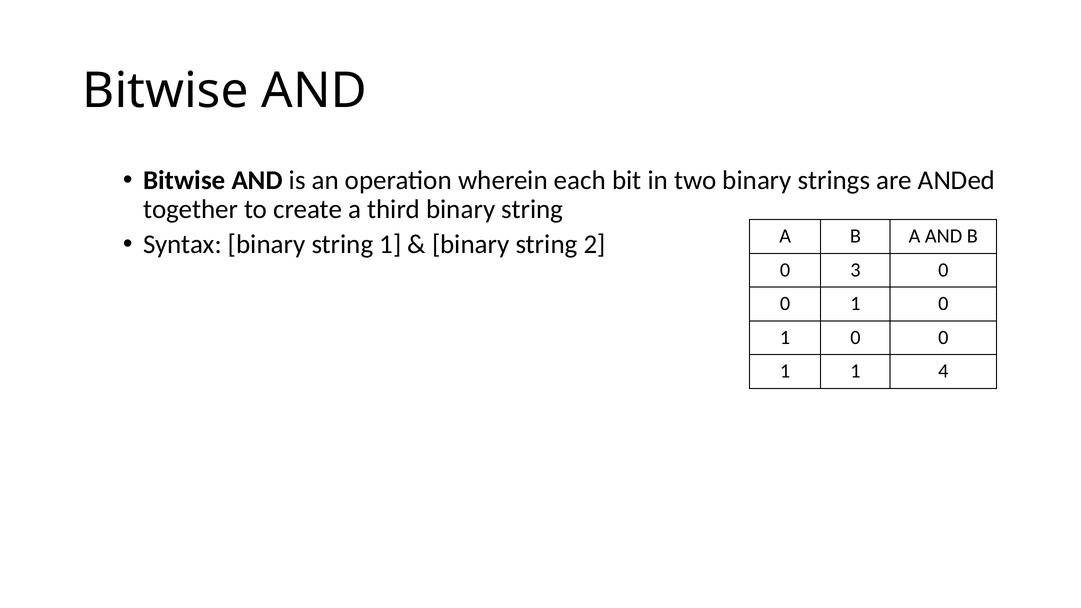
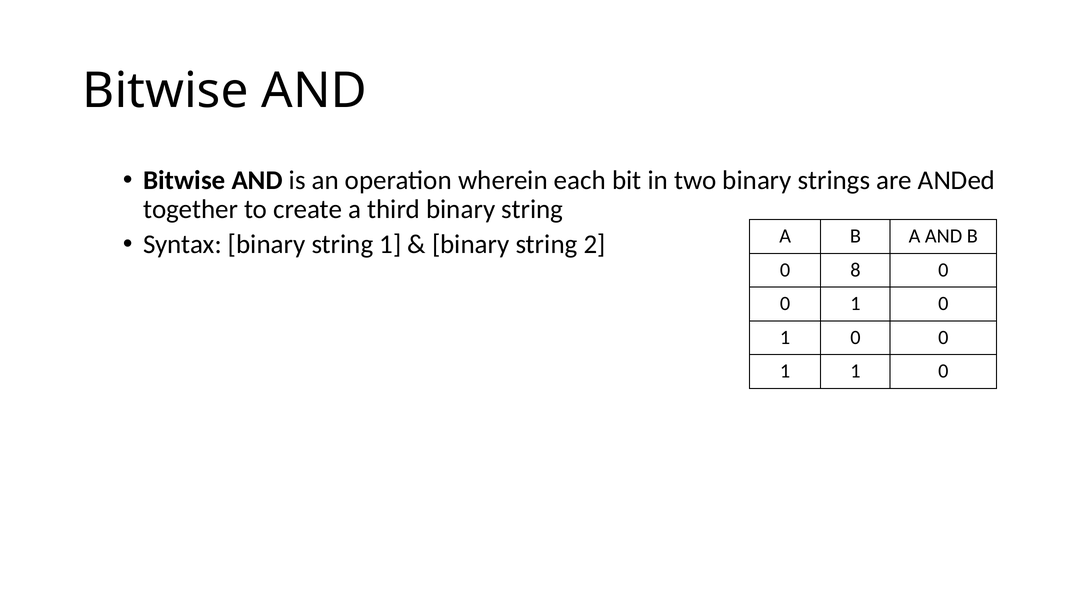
3: 3 -> 8
1 1 4: 4 -> 0
